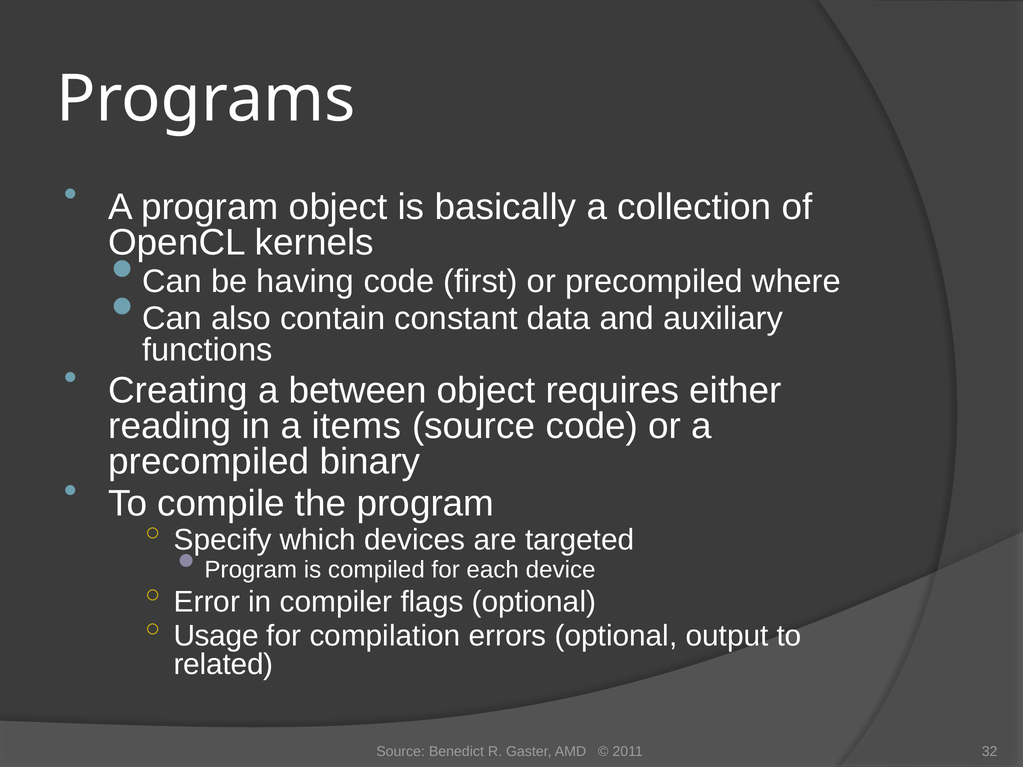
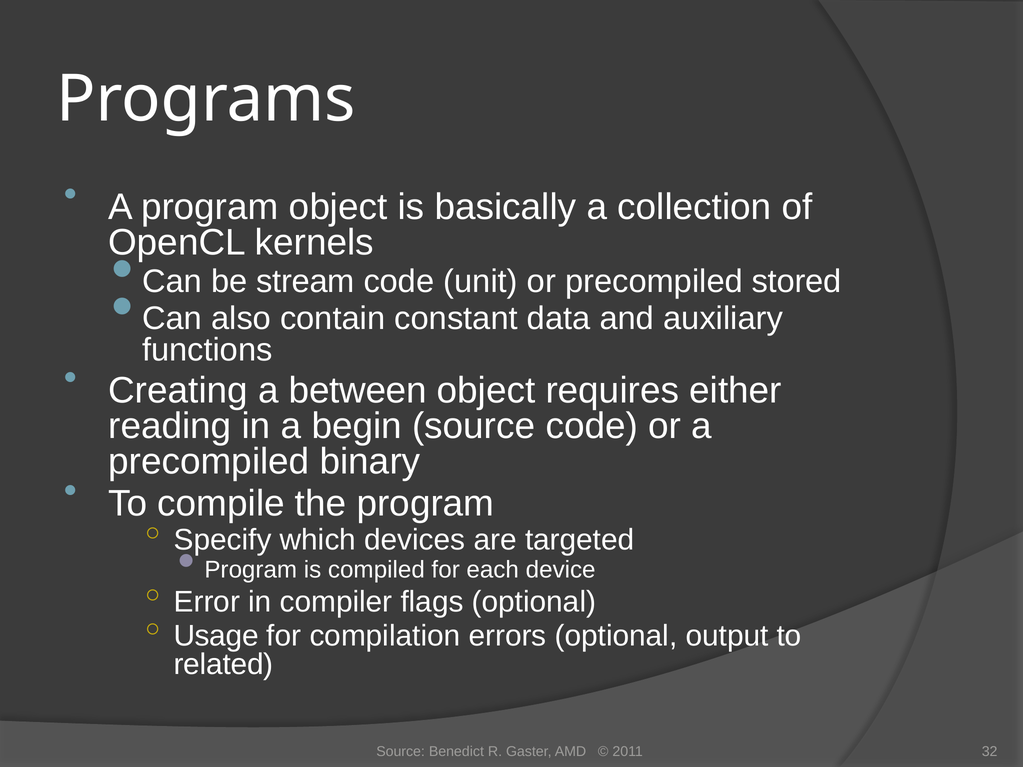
having: having -> stream
first: first -> unit
where: where -> stored
items: items -> begin
